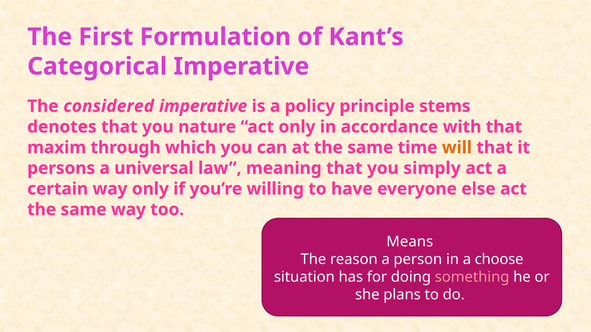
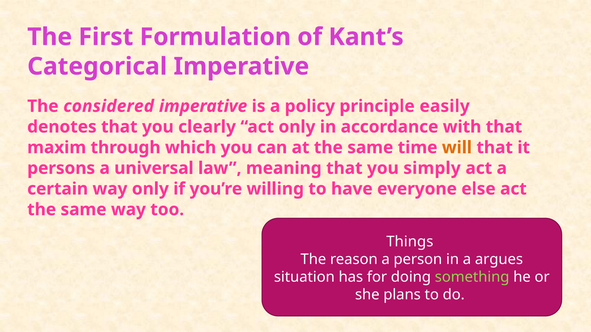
stems: stems -> easily
nature: nature -> clearly
Means: Means -> Things
choose: choose -> argues
something colour: pink -> light green
